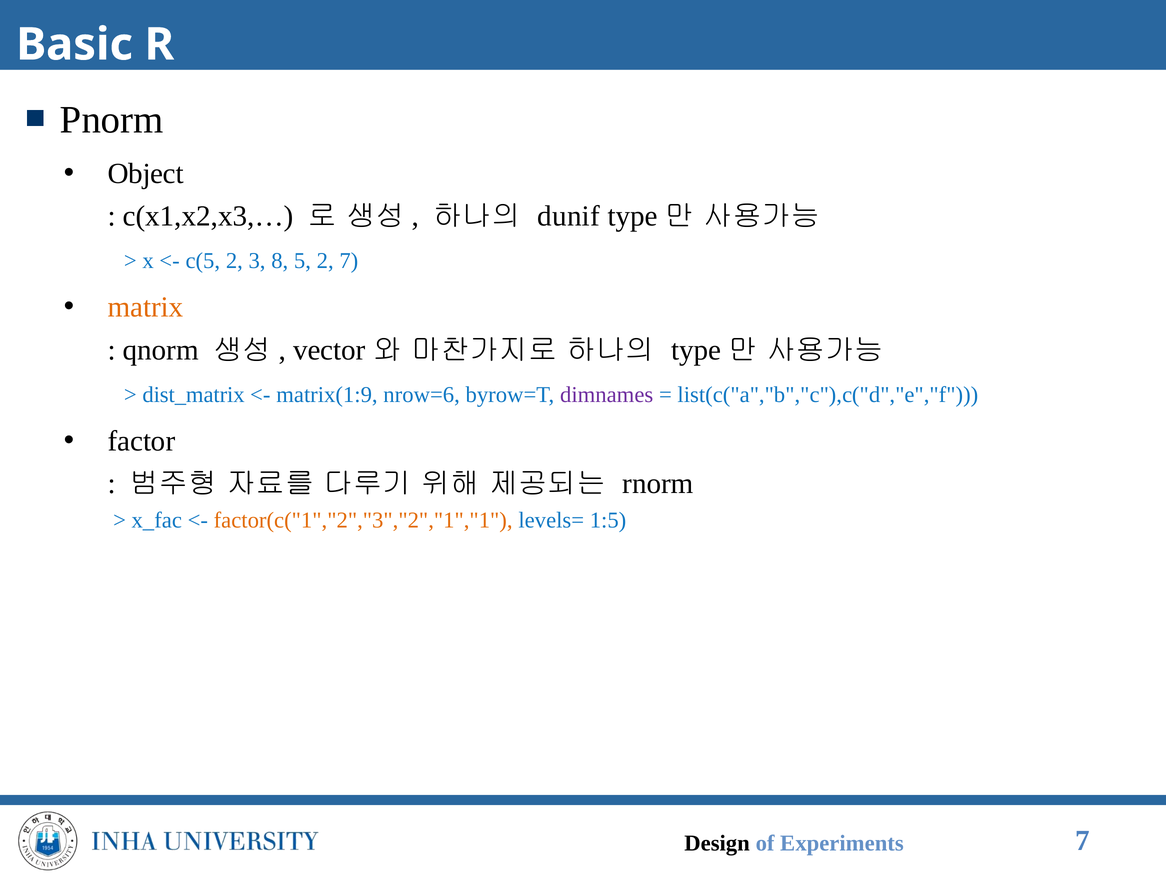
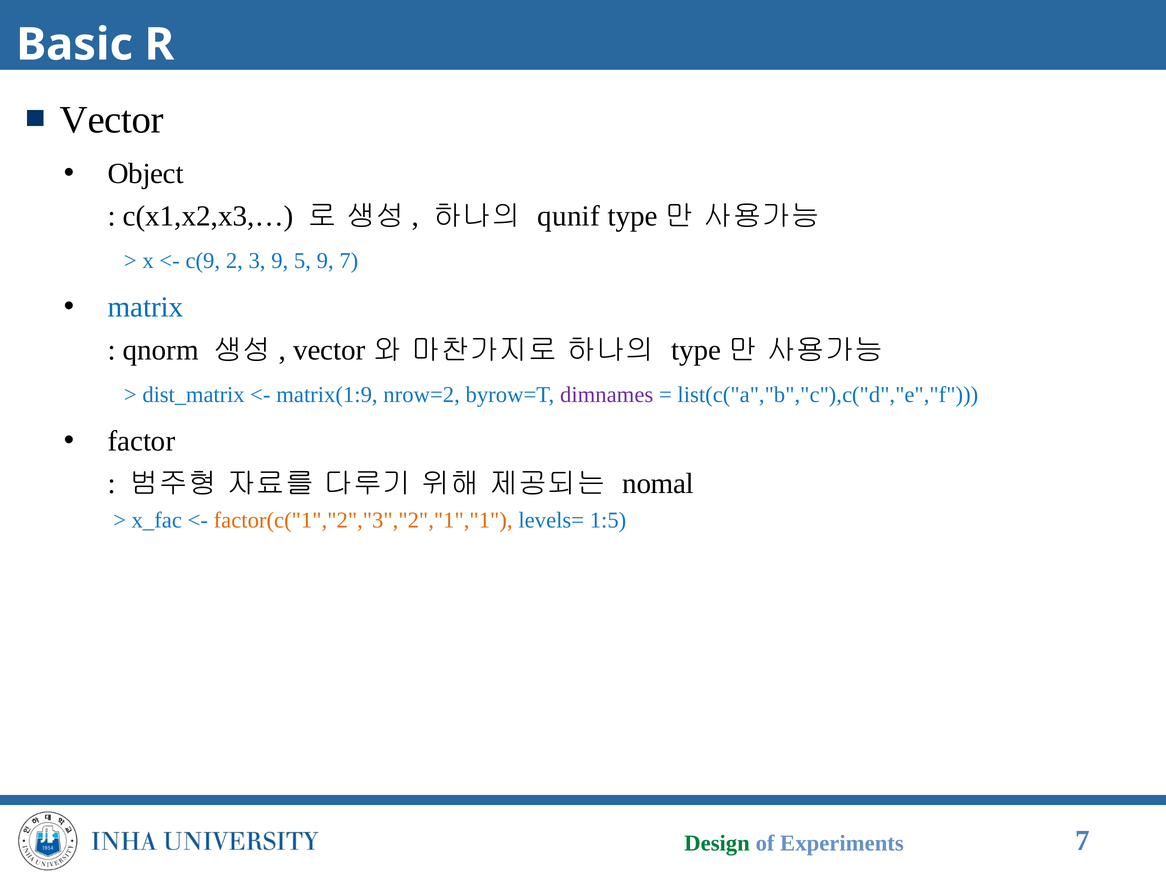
Pnorm: Pnorm -> Vector
dunif: dunif -> qunif
c(5: c(5 -> c(9
3 8: 8 -> 9
5 2: 2 -> 9
matrix colour: orange -> blue
nrow=6: nrow=6 -> nrow=2
rnorm: rnorm -> nomal
Design colour: black -> green
